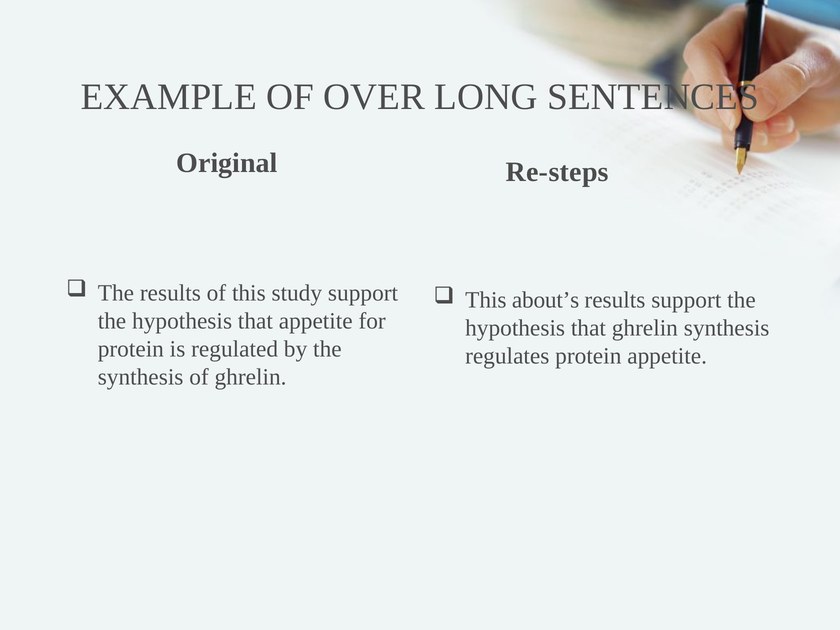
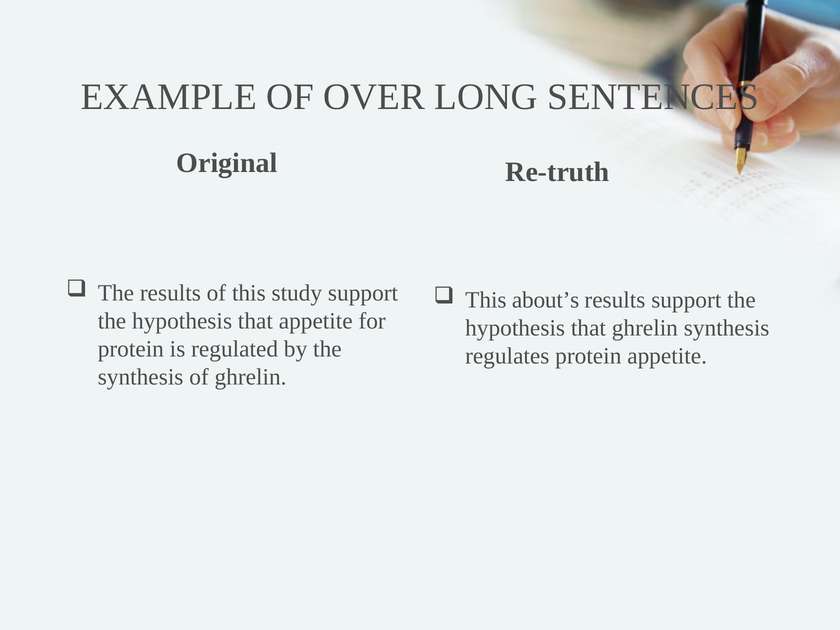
Re-steps: Re-steps -> Re-truth
